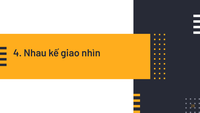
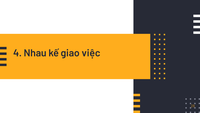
nhìn: nhìn -> việc
